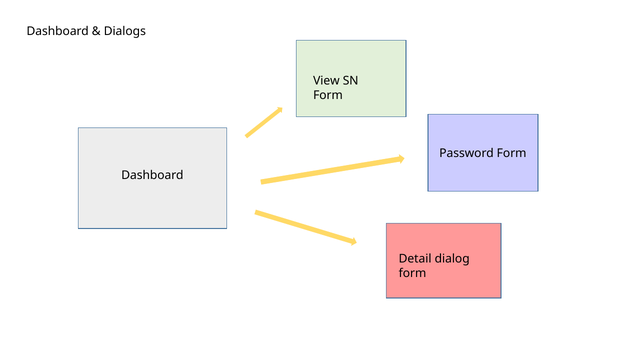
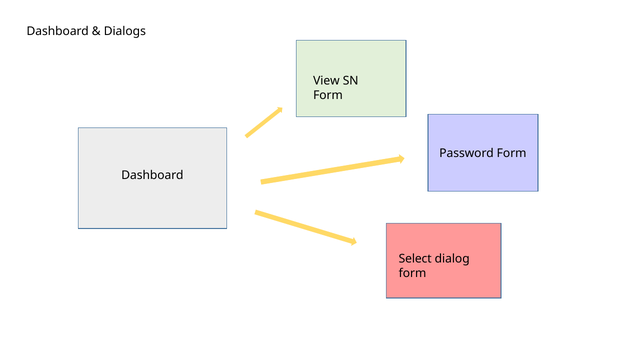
Detail: Detail -> Select
